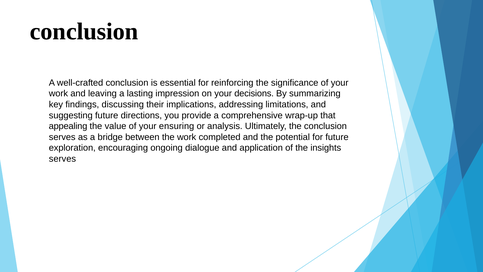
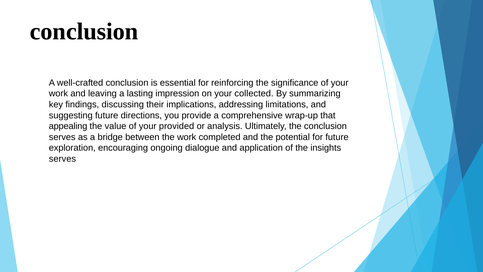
decisions: decisions -> collected
ensuring: ensuring -> provided
